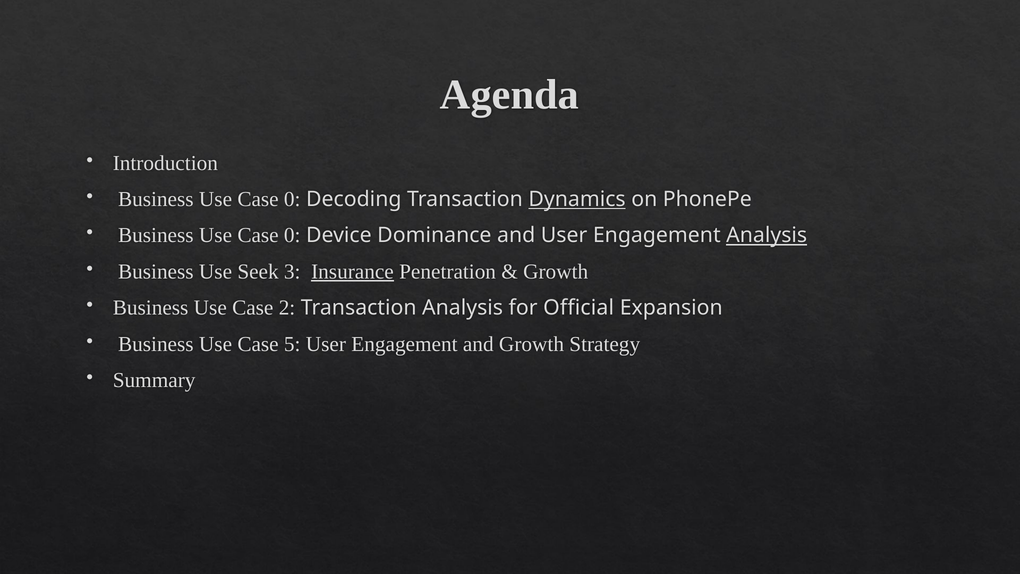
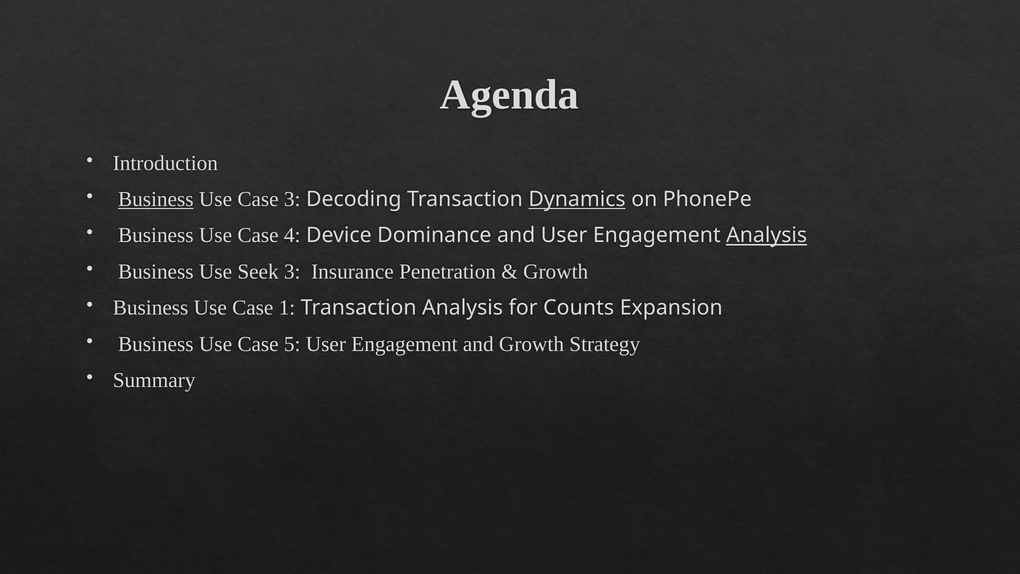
Business at (156, 199) underline: none -> present
0 at (292, 199): 0 -> 3
0 at (292, 235): 0 -> 4
Insurance underline: present -> none
2: 2 -> 1
Official: Official -> Counts
